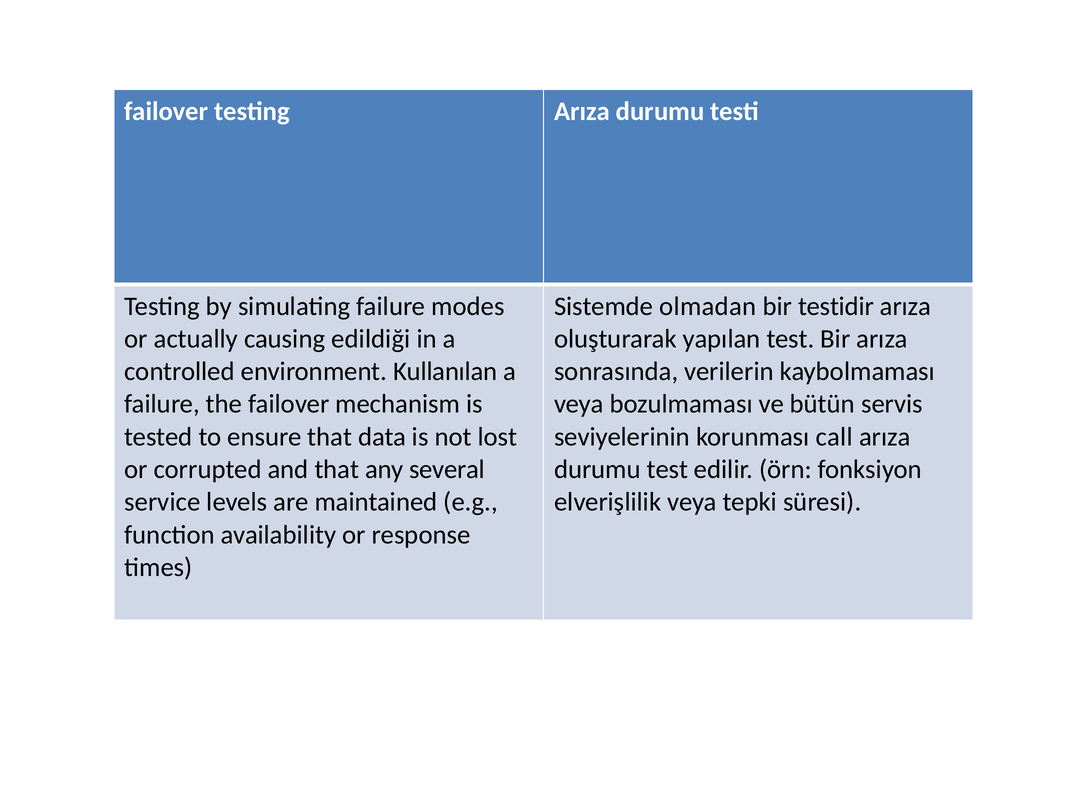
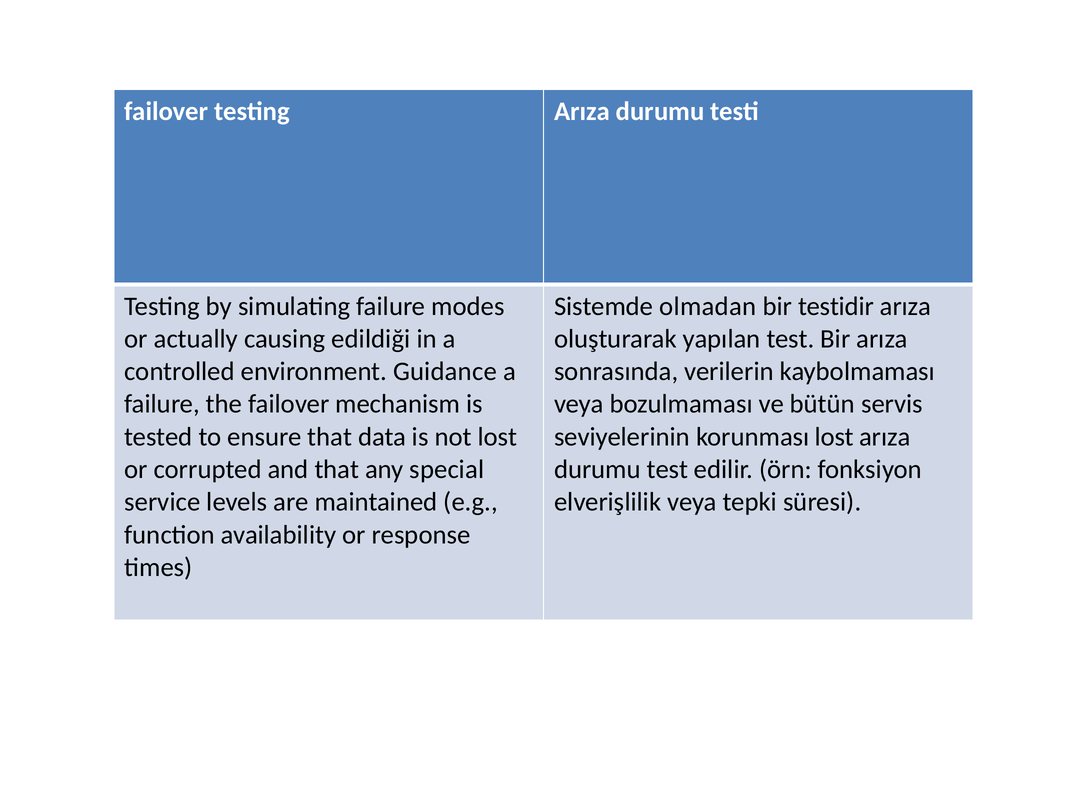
Kullanılan: Kullanılan -> Guidance
korunması call: call -> lost
several: several -> special
